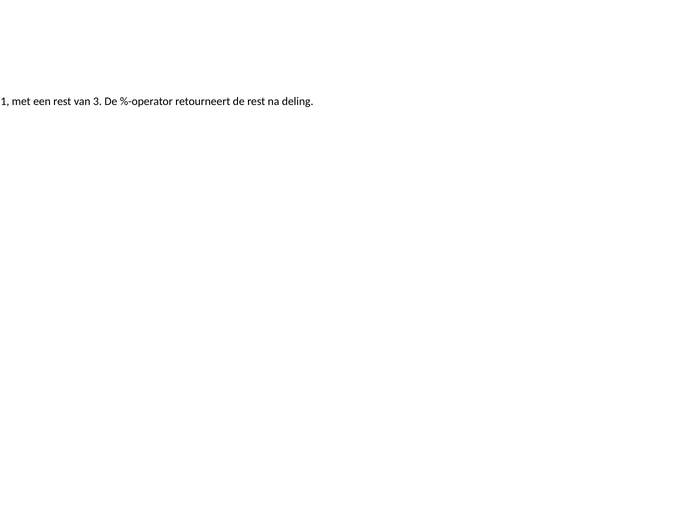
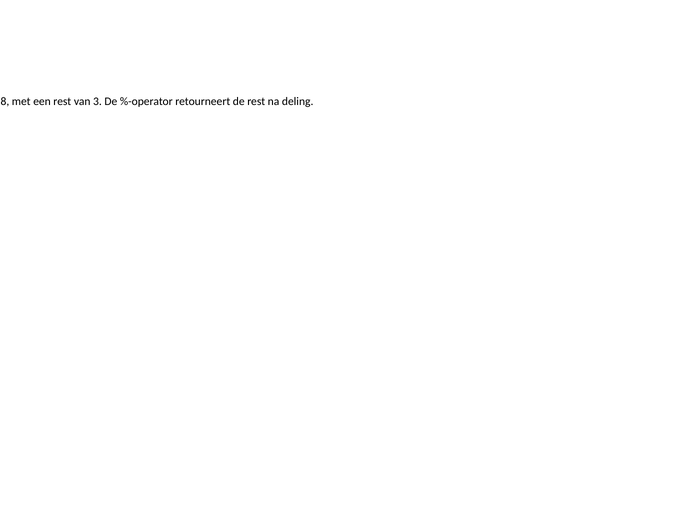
1: 1 -> 8
